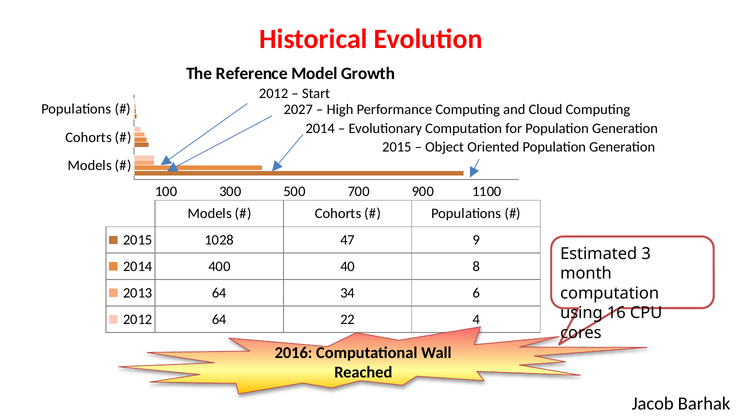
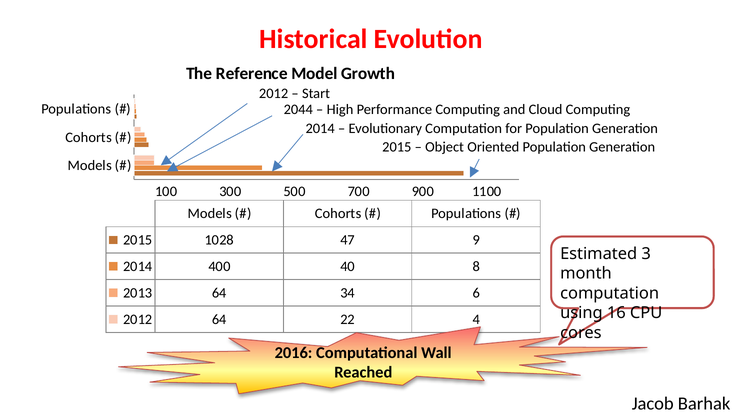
2027: 2027 -> 2044
